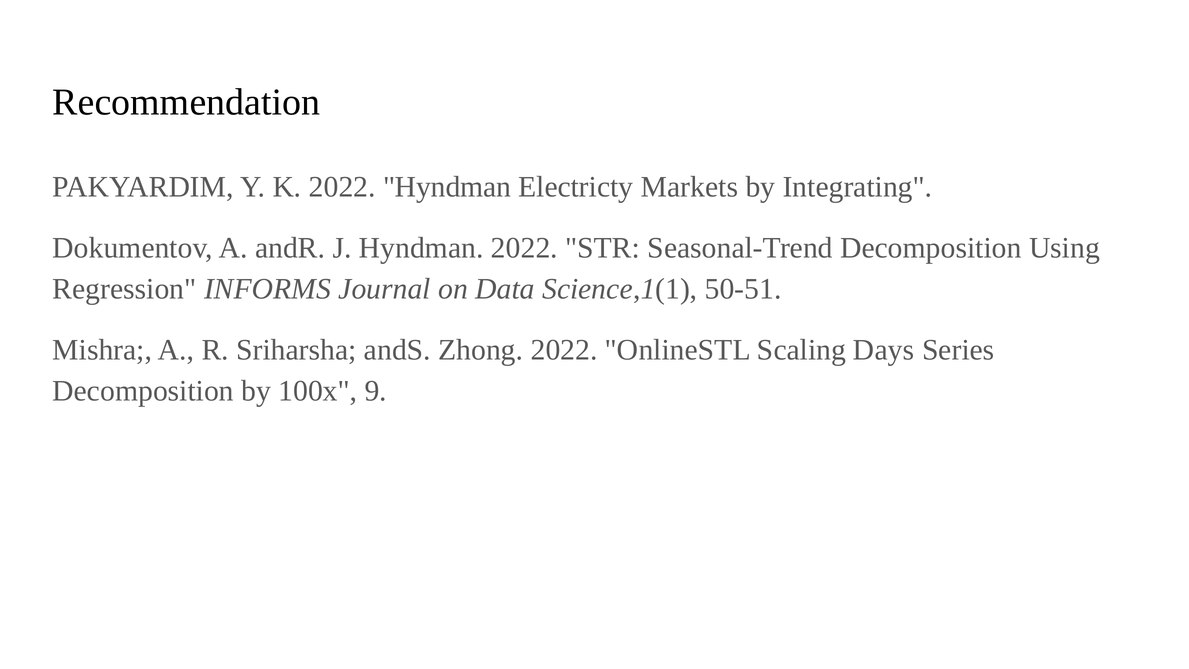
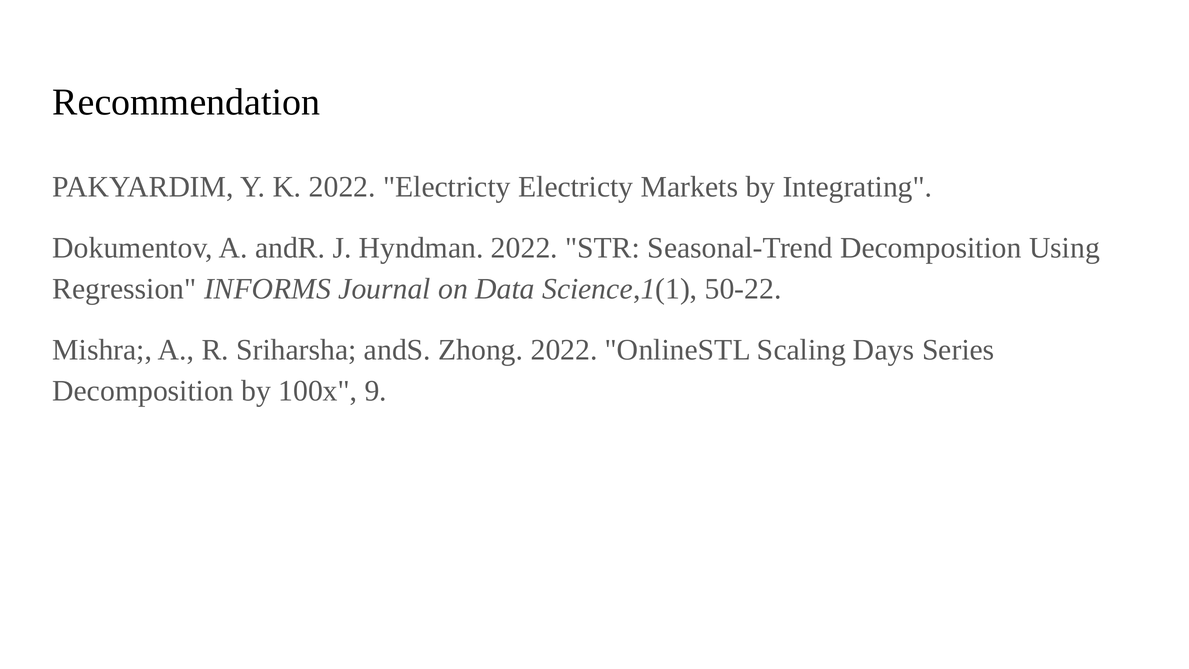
2022 Hyndman: Hyndman -> Electricty
50-51: 50-51 -> 50-22
